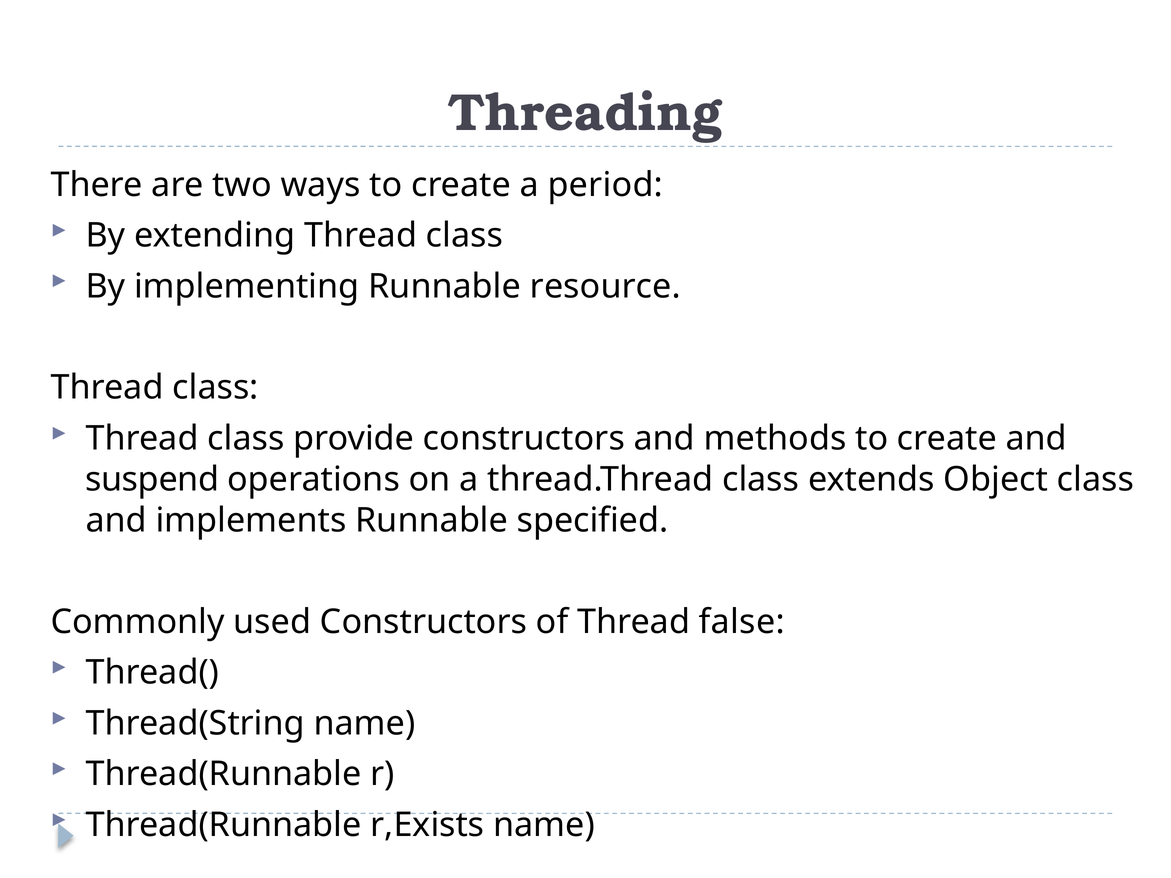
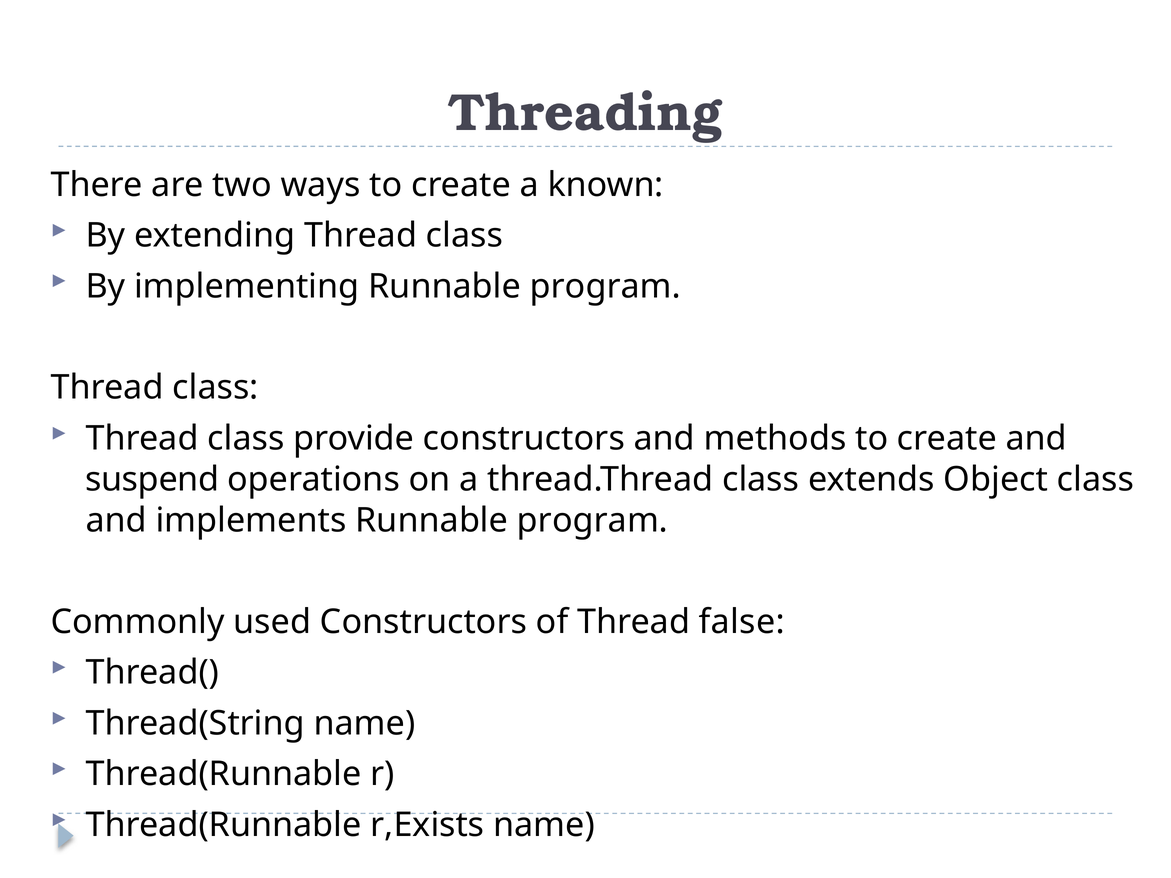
period: period -> known
implementing Runnable resource: resource -> program
implements Runnable specified: specified -> program
